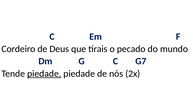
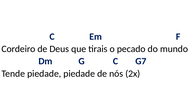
piedade at (44, 74) underline: present -> none
